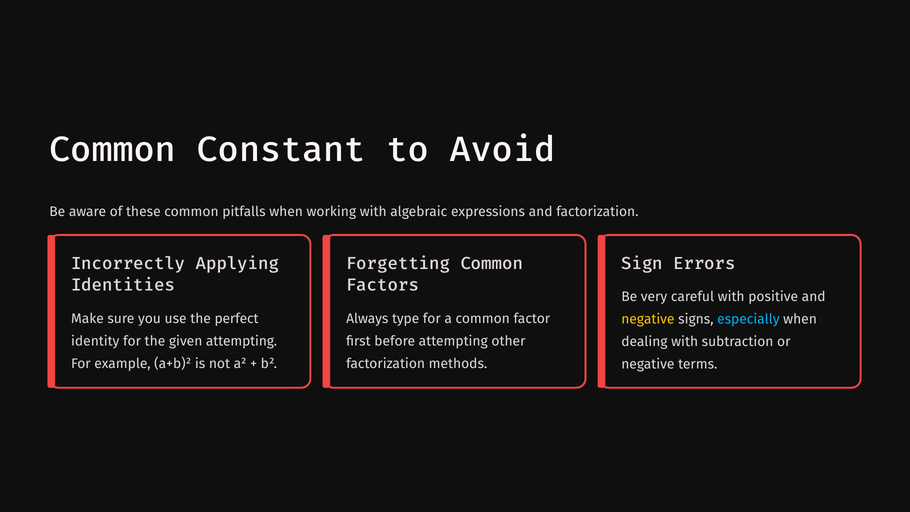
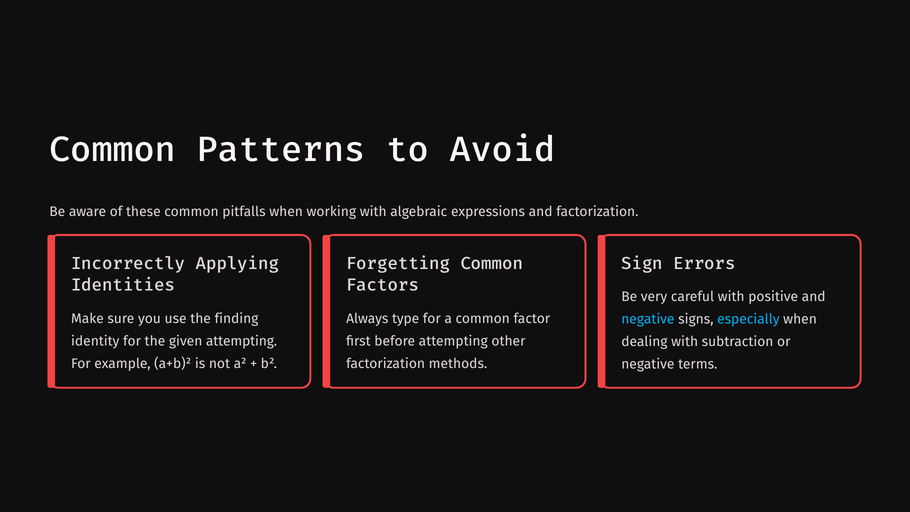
Constant: Constant -> Patterns
perfect: perfect -> finding
negative at (648, 319) colour: yellow -> light blue
